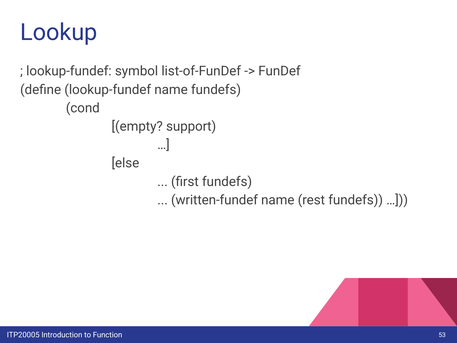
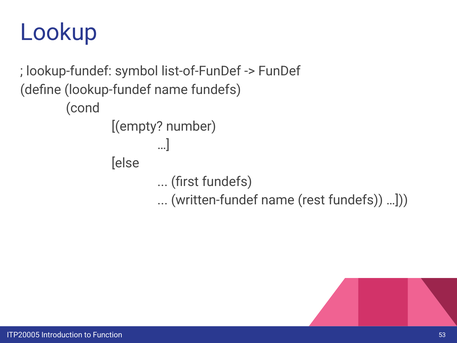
support: support -> number
